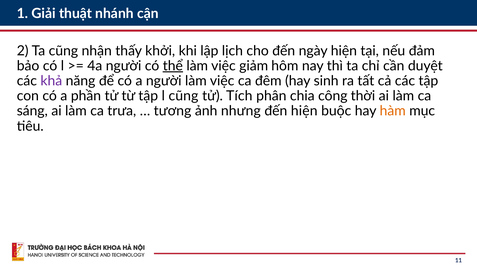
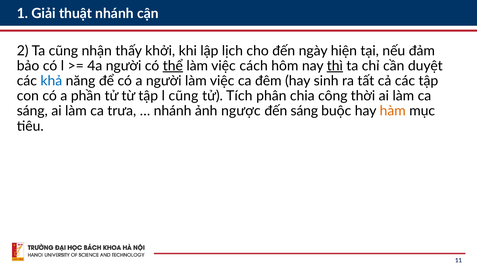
giảm: giảm -> cách
thì underline: none -> present
khả colour: purple -> blue
tương at (173, 111): tương -> nhánh
nhưng: nhưng -> ngược
đến hiện: hiện -> sáng
